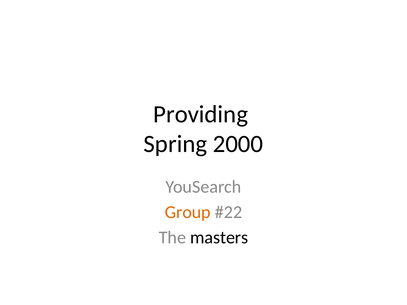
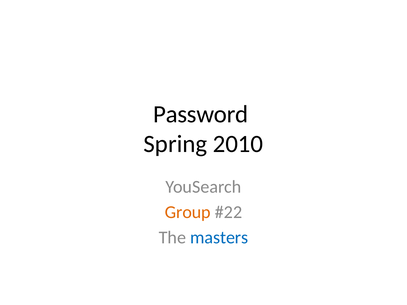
Providing: Providing -> Password
2000: 2000 -> 2010
masters colour: black -> blue
